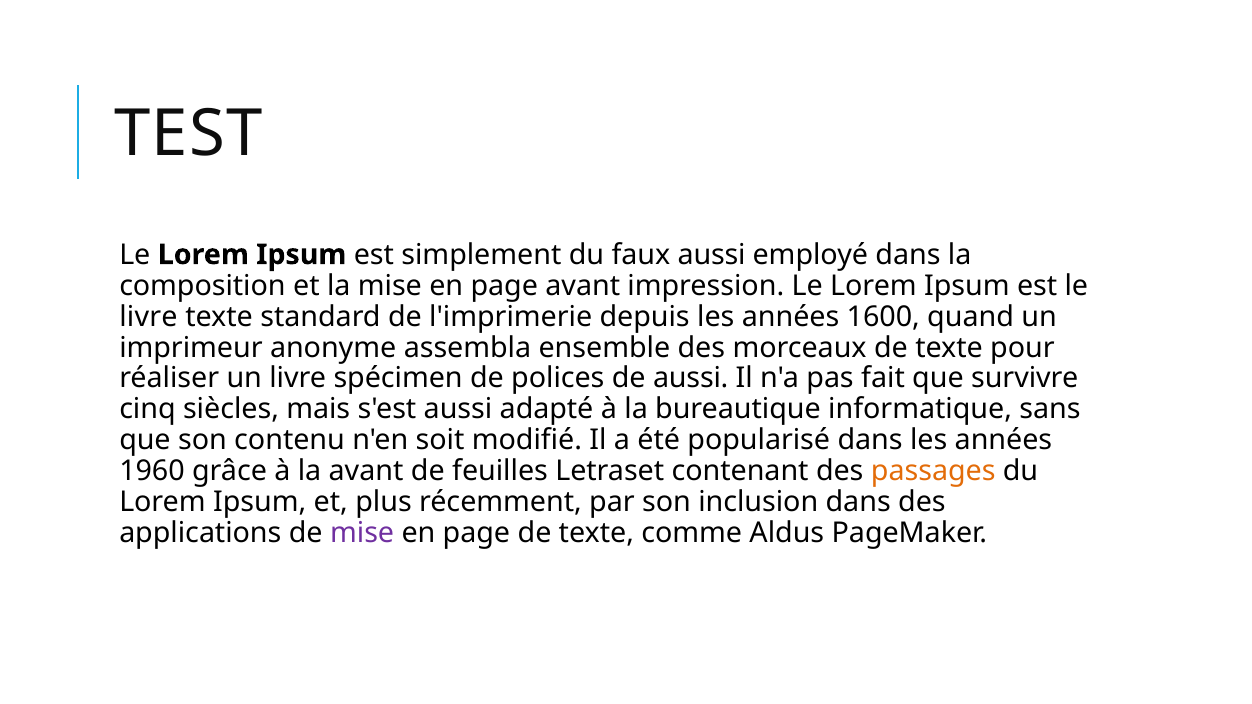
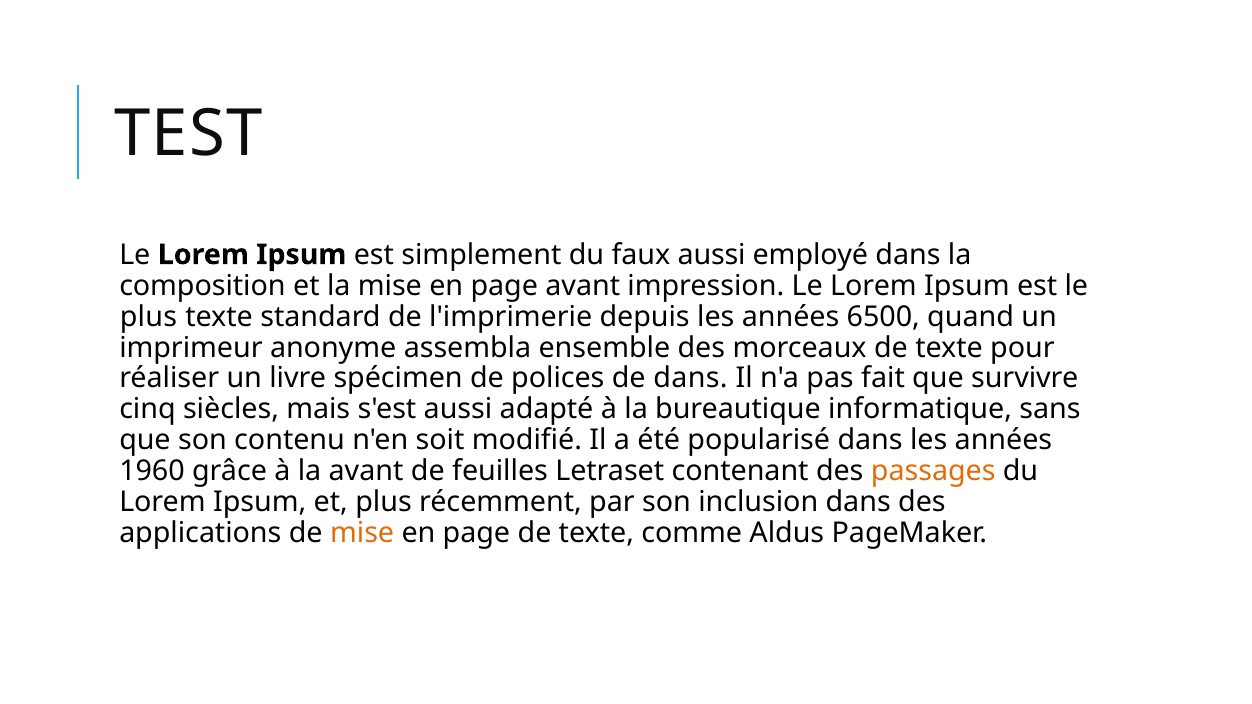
livre at (148, 317): livre -> plus
1600: 1600 -> 6500
de aussi: aussi -> dans
mise at (362, 534) colour: purple -> orange
